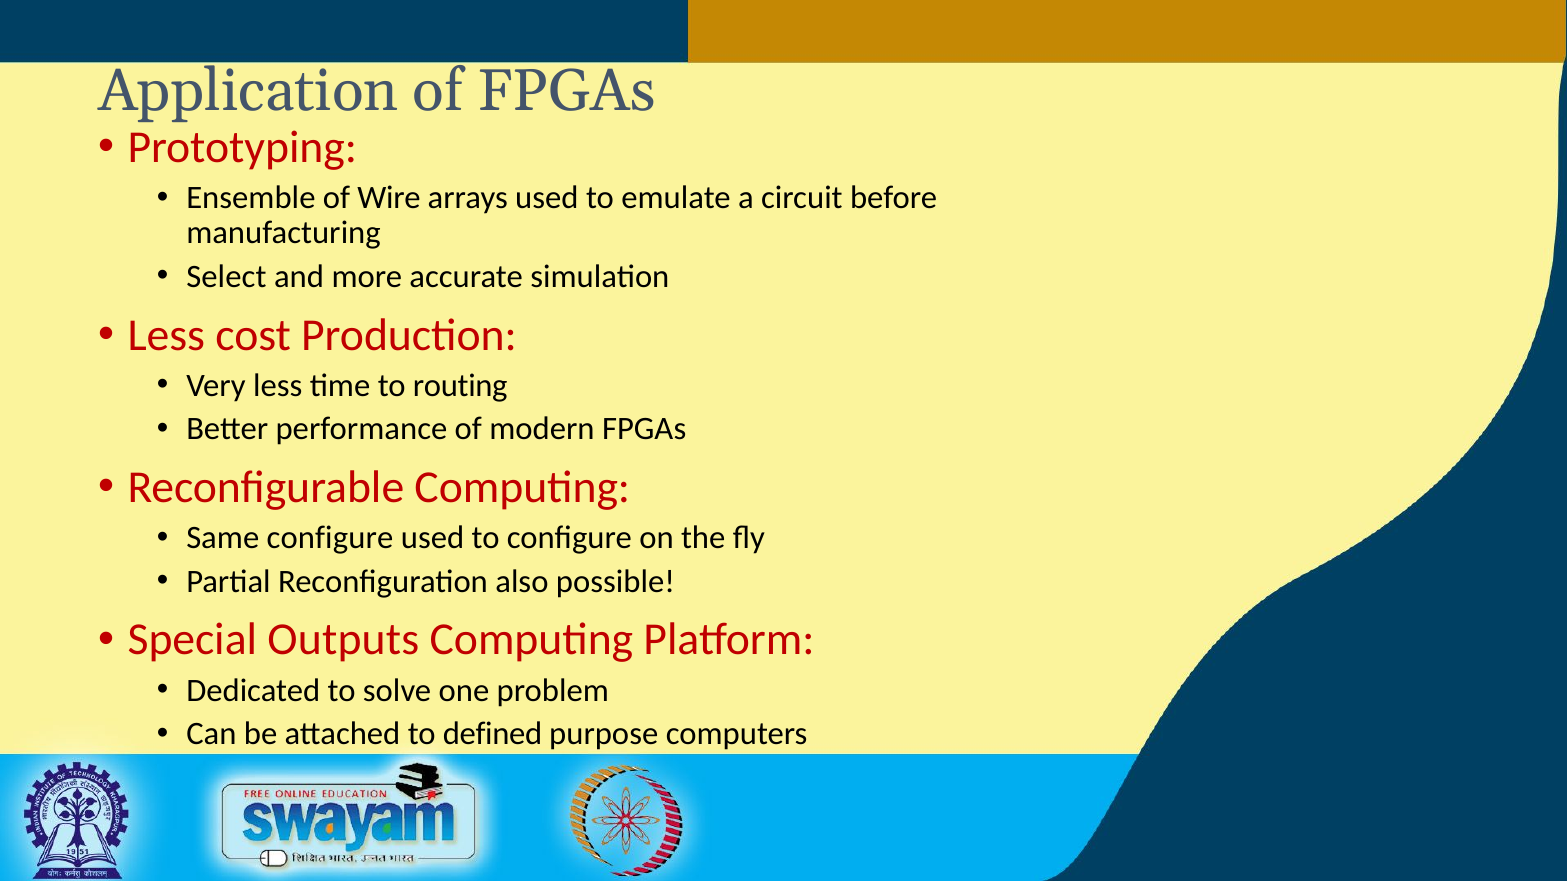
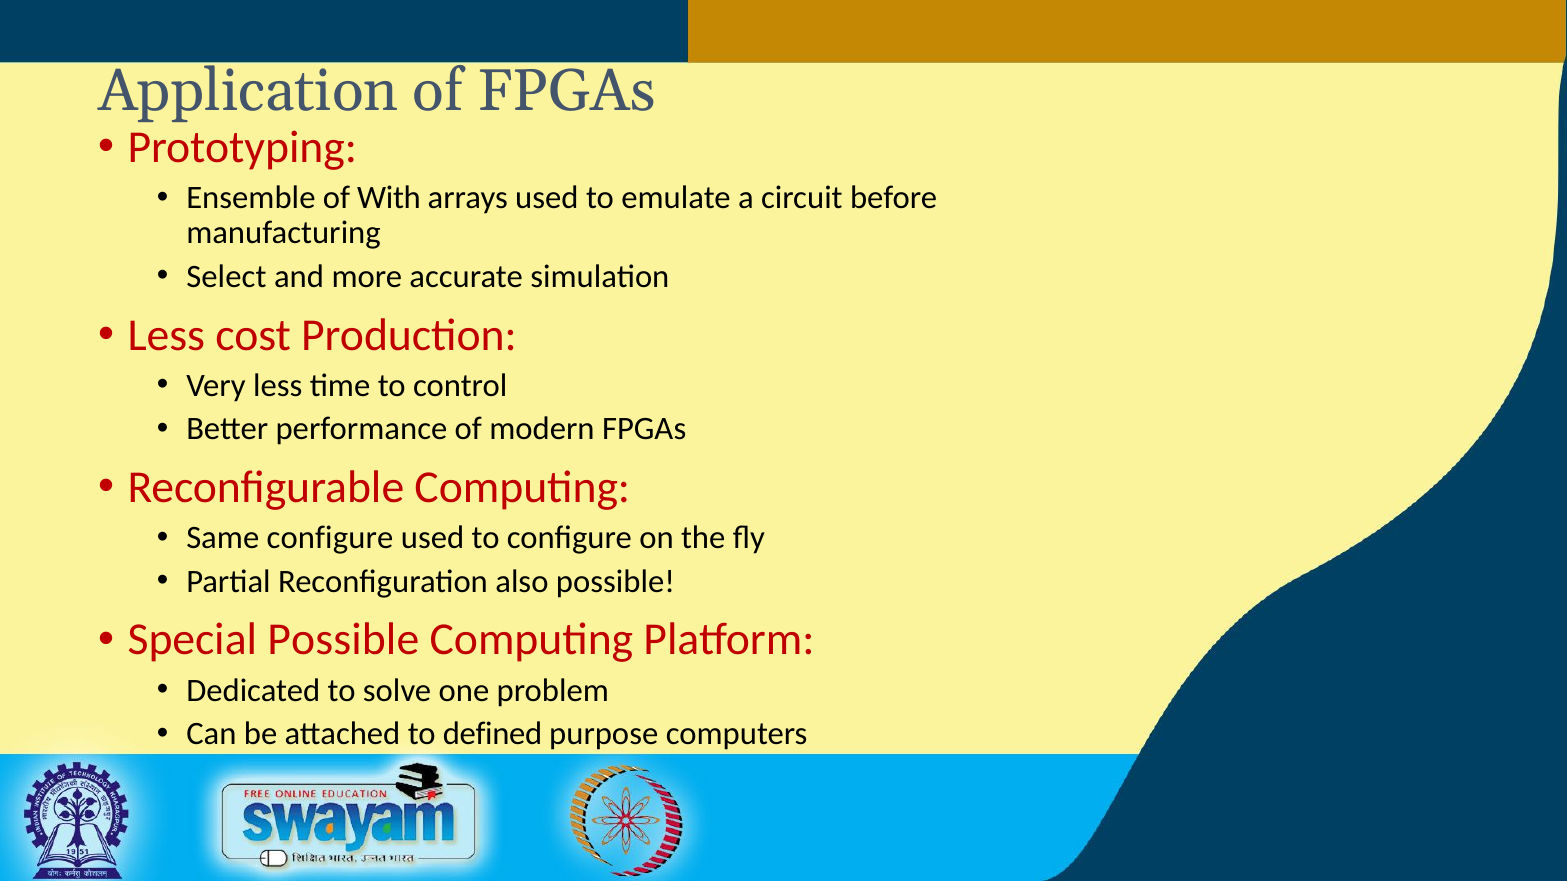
Wire: Wire -> With
routing: routing -> control
Special Outputs: Outputs -> Possible
